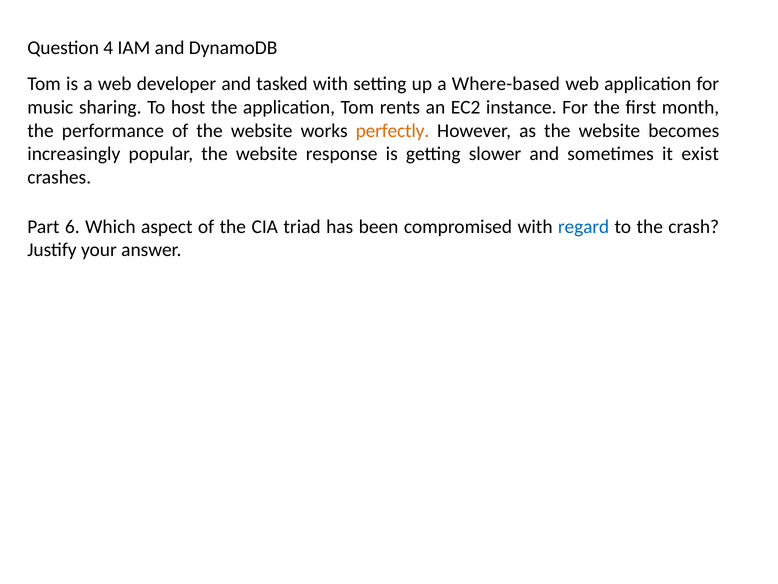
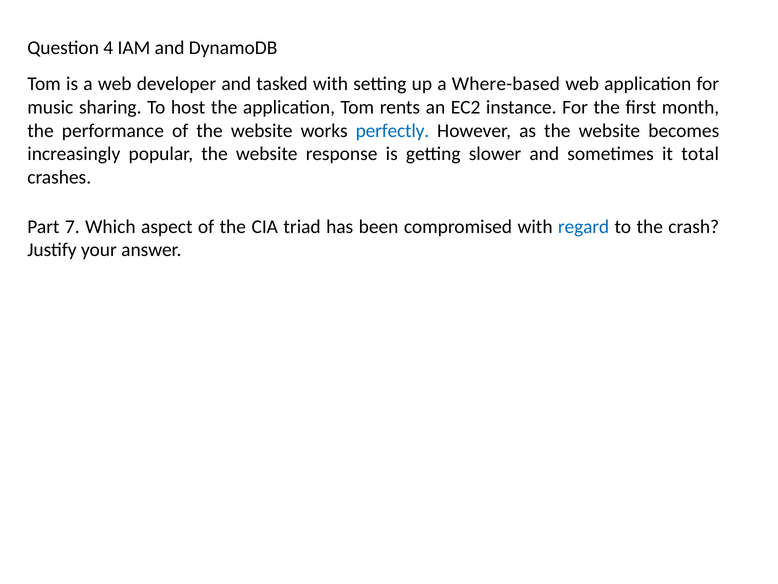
perfectly colour: orange -> blue
exist: exist -> total
6: 6 -> 7
